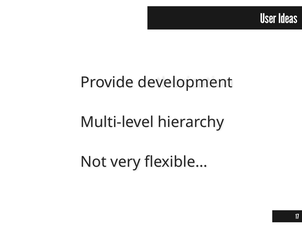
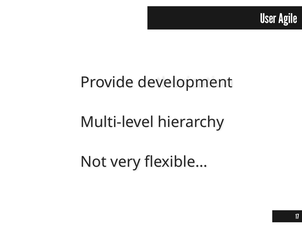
Ideas: Ideas -> Agile
